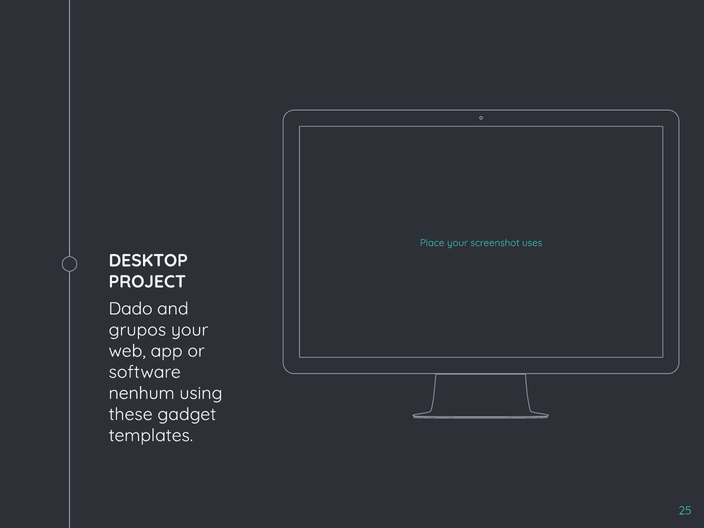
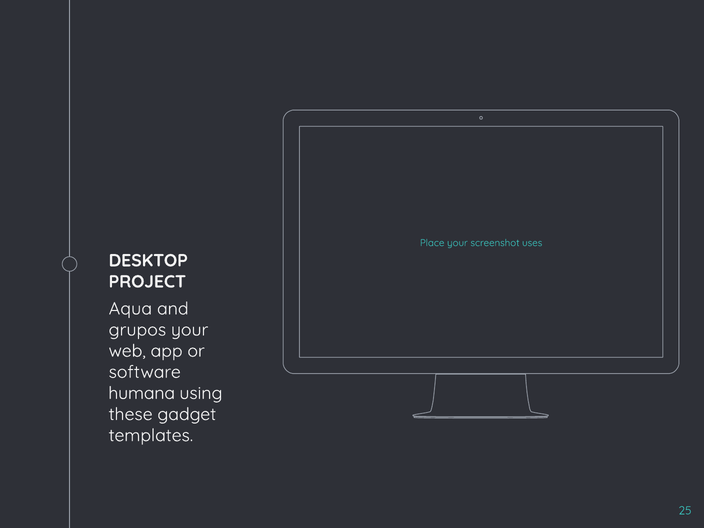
Dado: Dado -> Aqua
nenhum: nenhum -> humana
